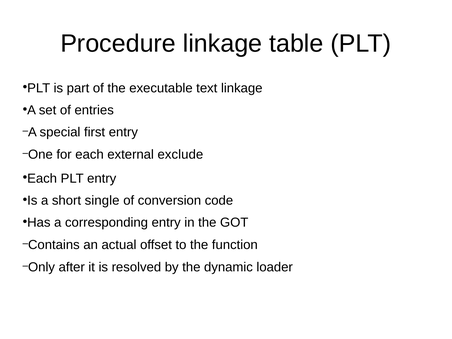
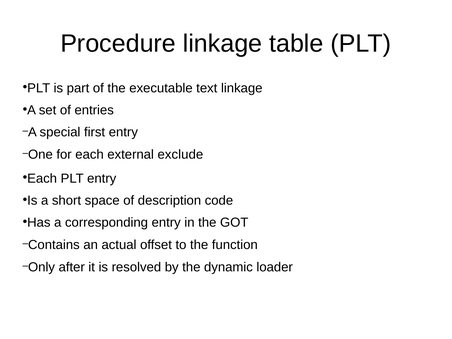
single: single -> space
conversion: conversion -> description
